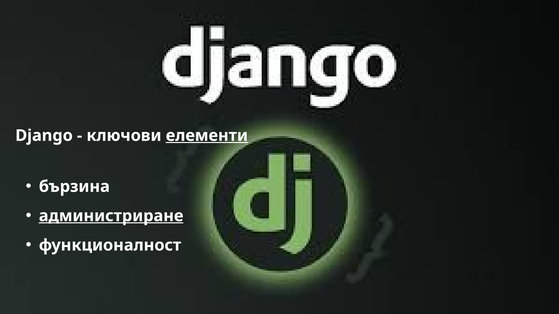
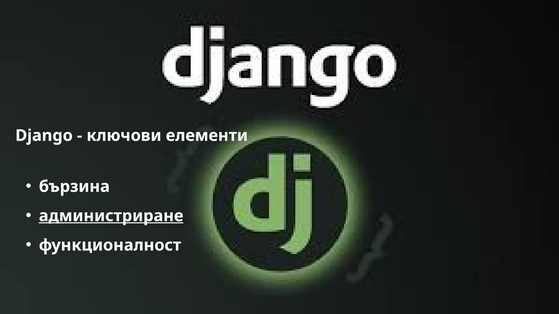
елементи underline: present -> none
